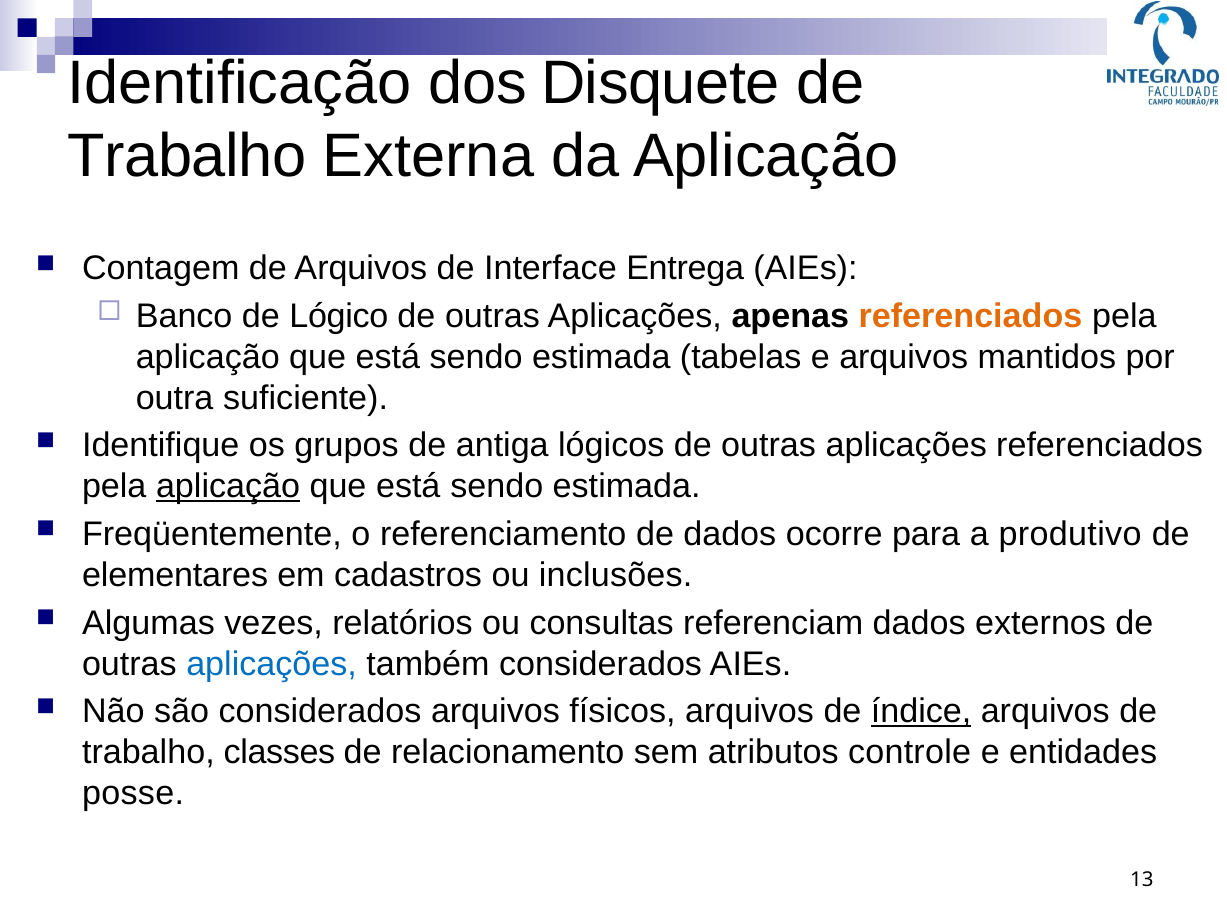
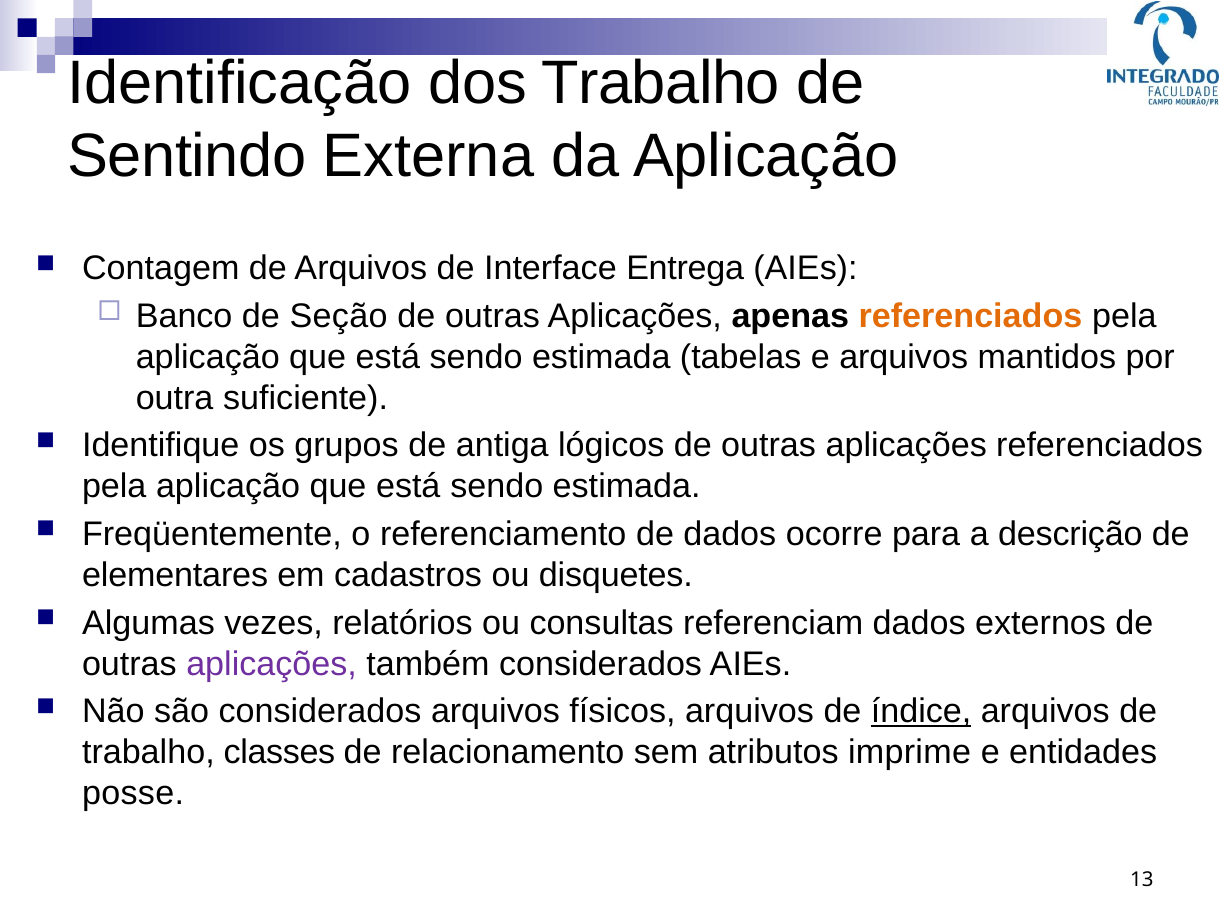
dos Disquete: Disquete -> Trabalho
Trabalho at (187, 157): Trabalho -> Sentindo
Lógico: Lógico -> Seção
aplicação at (228, 487) underline: present -> none
produtivo: produtivo -> descrição
inclusões: inclusões -> disquetes
aplicações at (272, 664) colour: blue -> purple
controle: controle -> imprime
